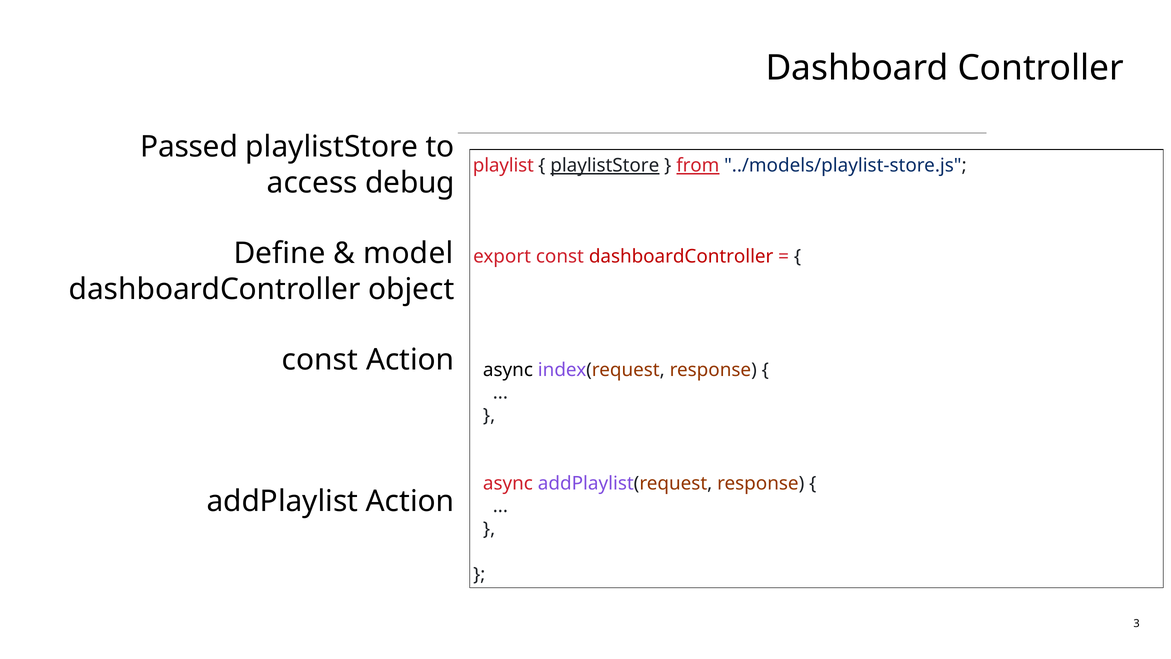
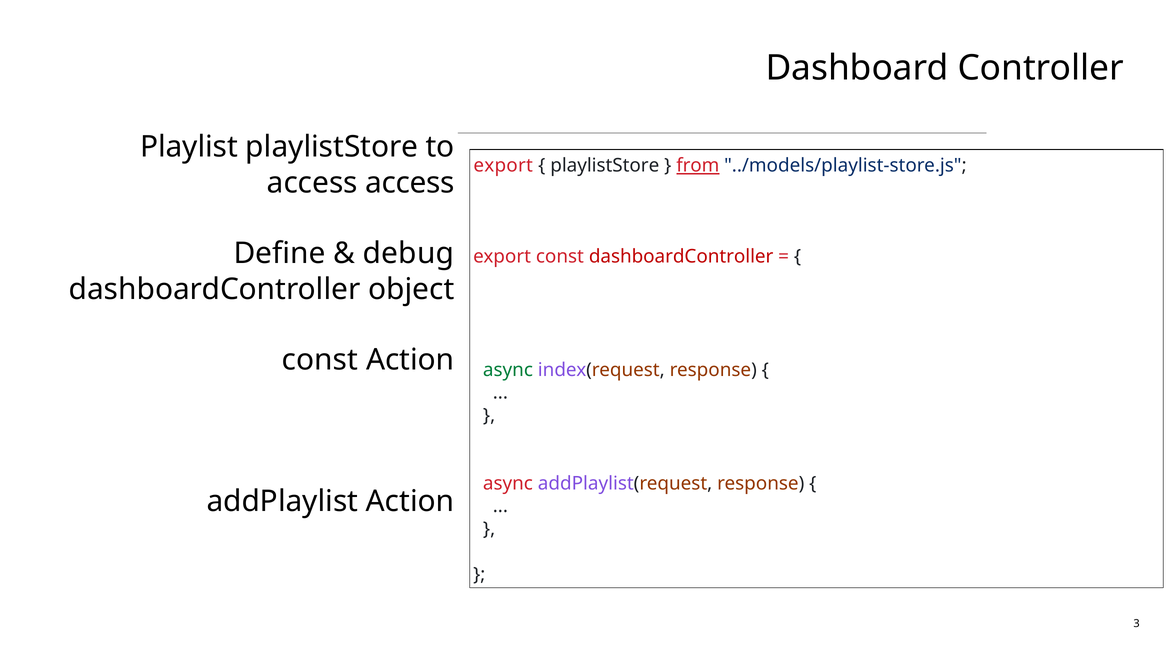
Passed: Passed -> Playlist
playlist at (503, 166): playlist -> export
playlistStore at (605, 166) underline: present -> none
access debug: debug -> access
model: model -> debug
async at (508, 370) colour: black -> green
